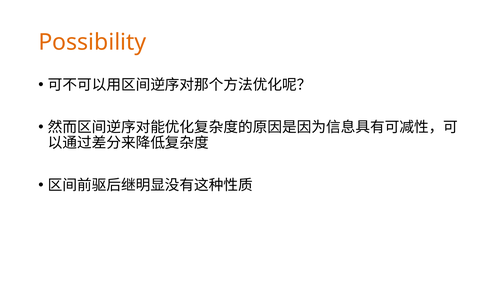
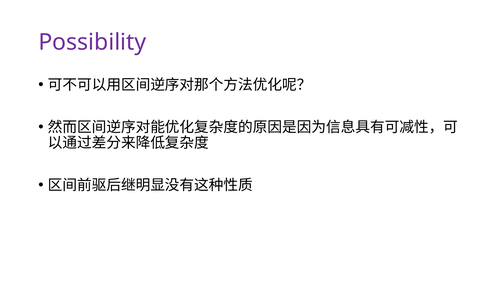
Possibility colour: orange -> purple
